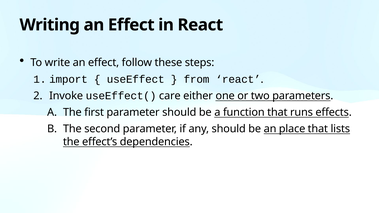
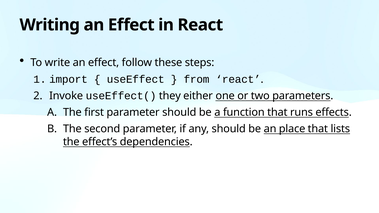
care: care -> they
